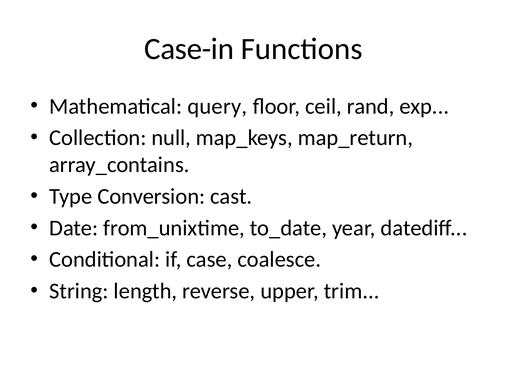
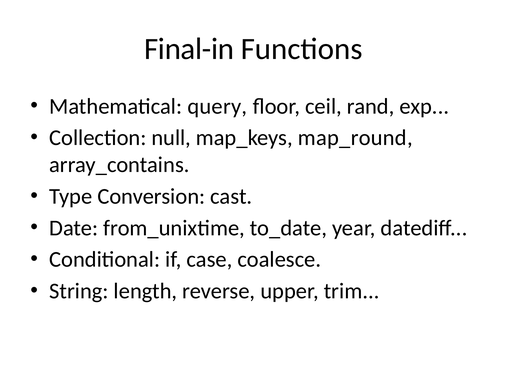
Case-in: Case-in -> Final-in
map_return: map_return -> map_round
